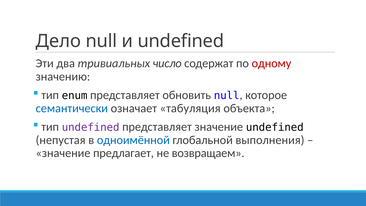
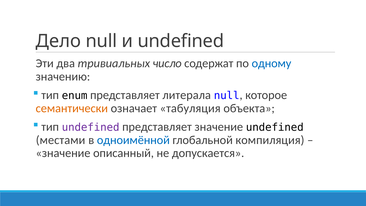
одному colour: red -> blue
обновить: обновить -> литерала
семантически colour: blue -> orange
непустая: непустая -> местами
выполнения: выполнения -> компиляция
предлагает: предлагает -> описанный
возвращаем: возвращаем -> допускается
